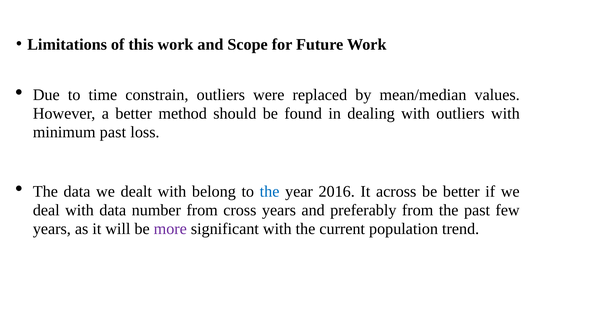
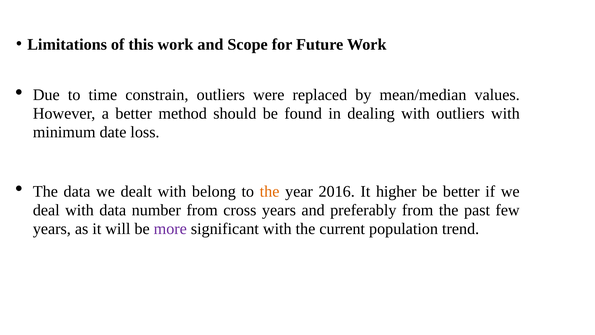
minimum past: past -> date
the at (270, 191) colour: blue -> orange
across: across -> higher
